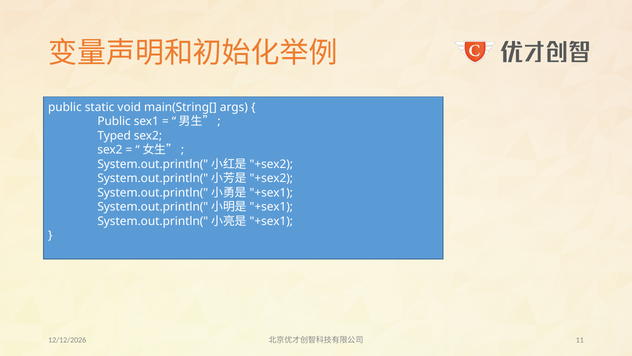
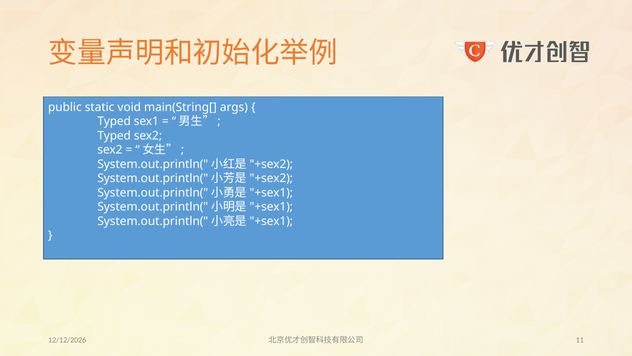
Public at (114, 121): Public -> Typed
